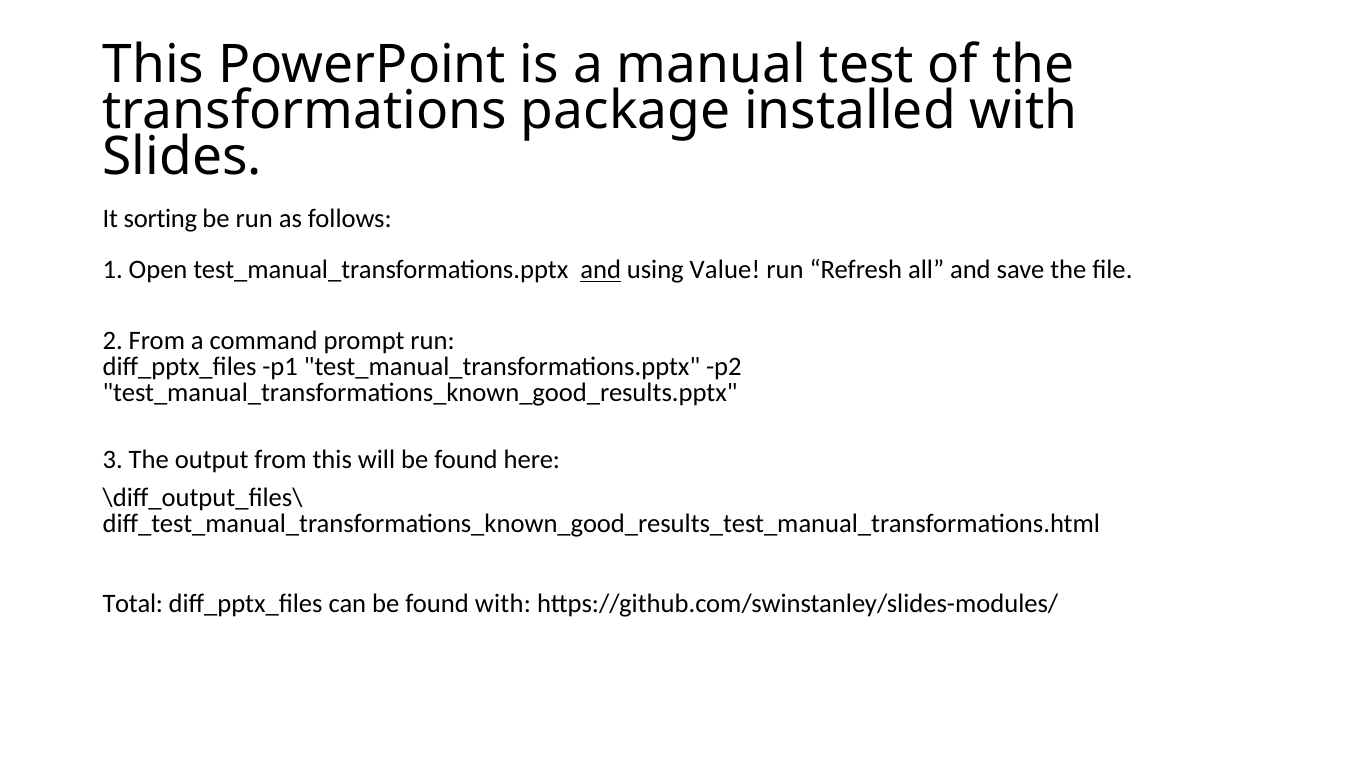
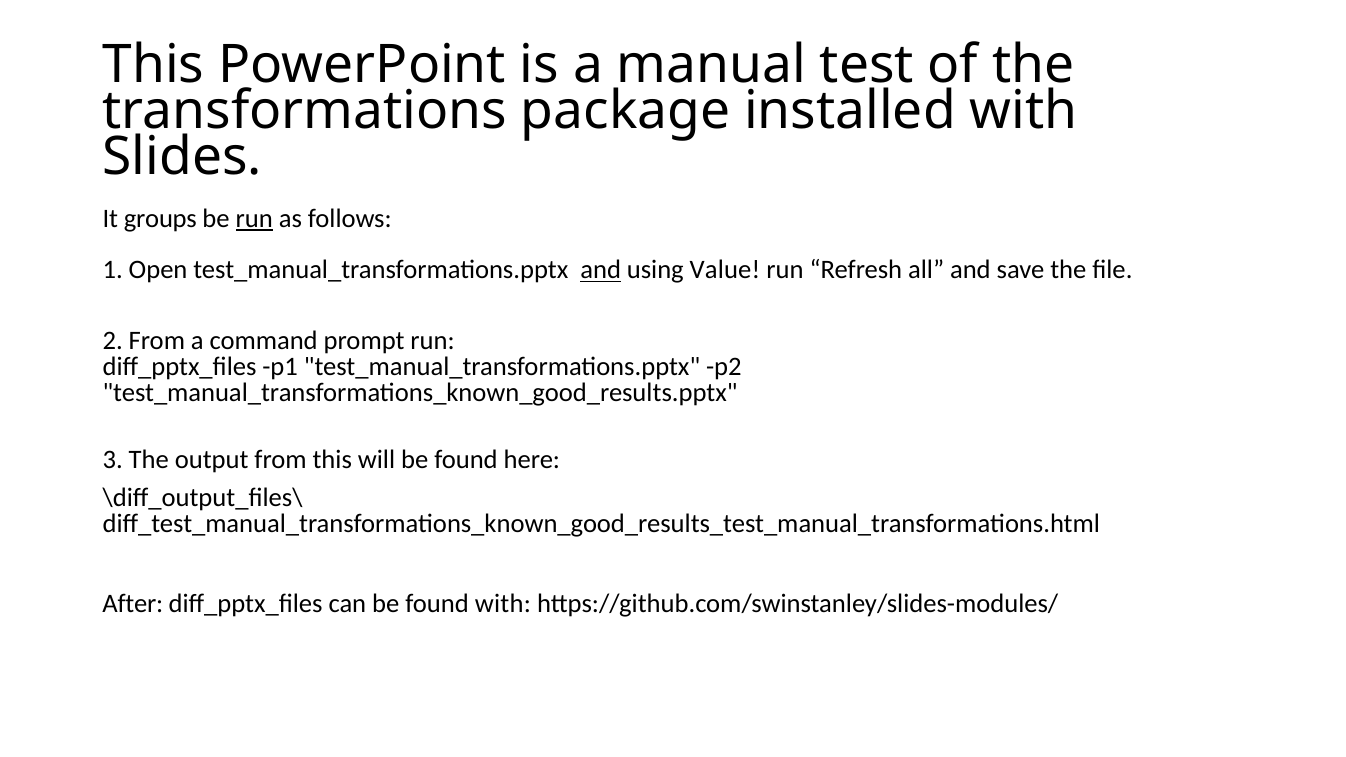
sorting: sorting -> groups
run at (254, 219) underline: none -> present
Total: Total -> After
